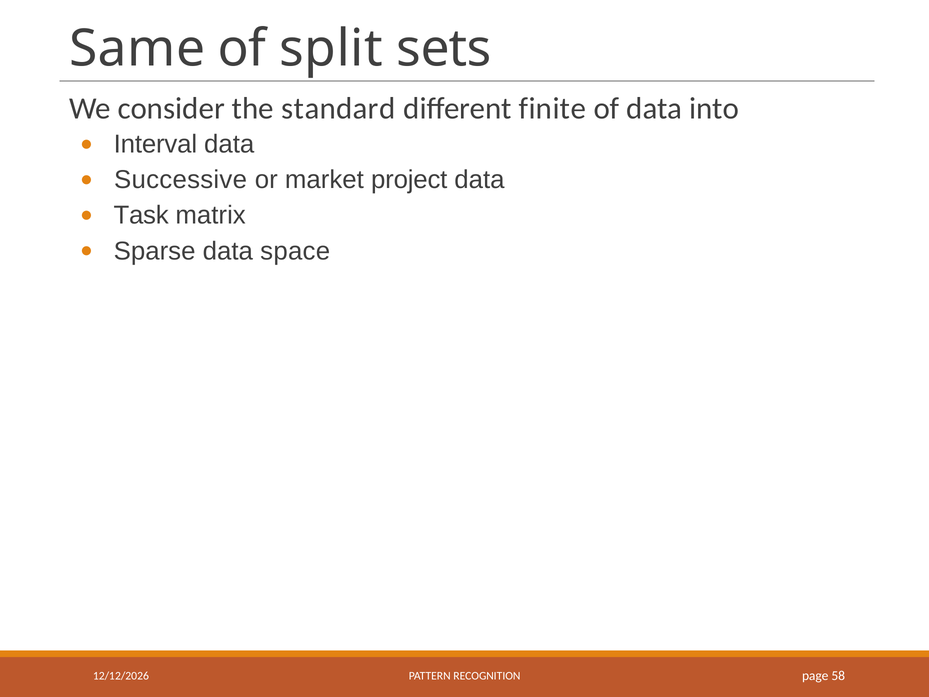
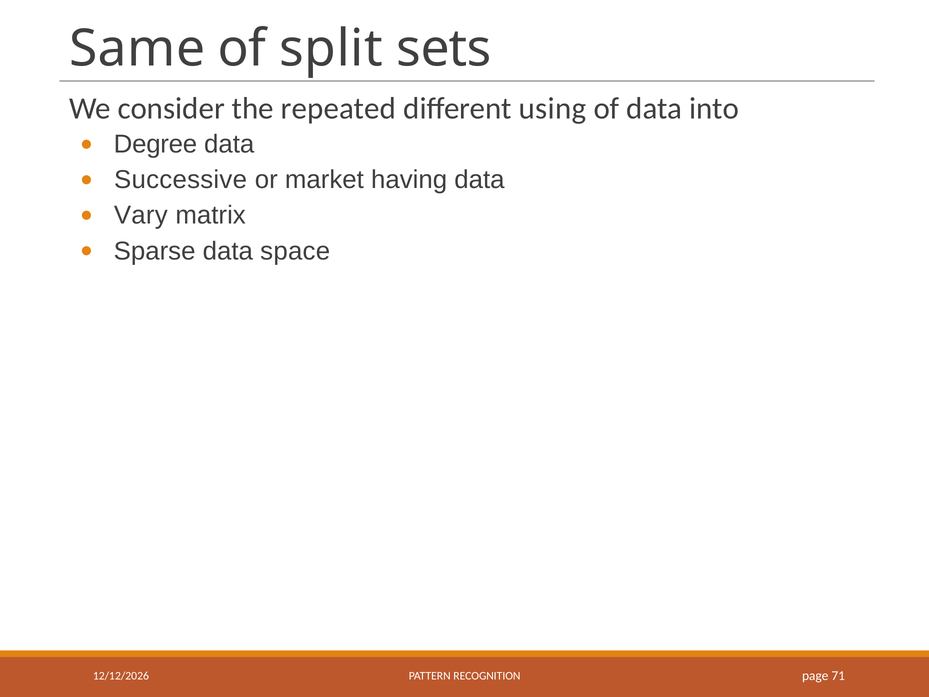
standard: standard -> repeated
finite: finite -> using
Interval: Interval -> Degree
project: project -> having
Task: Task -> Vary
58: 58 -> 71
